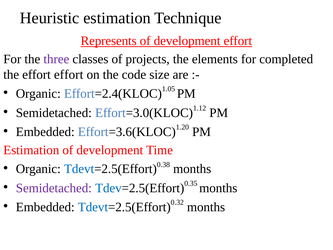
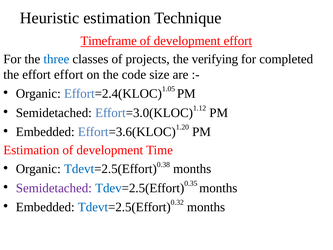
Represents: Represents -> Timeframe
three colour: purple -> blue
elements: elements -> verifying
